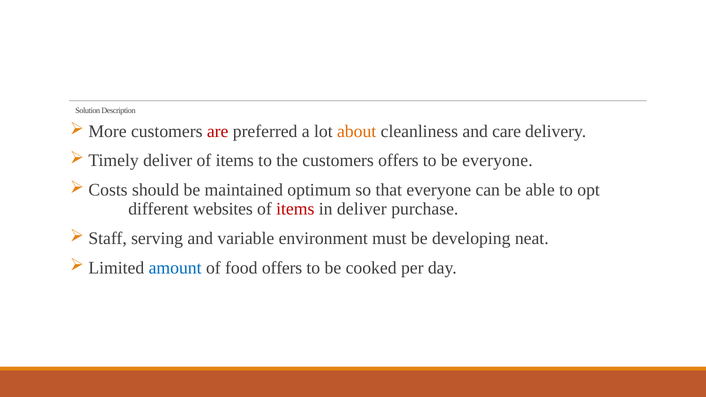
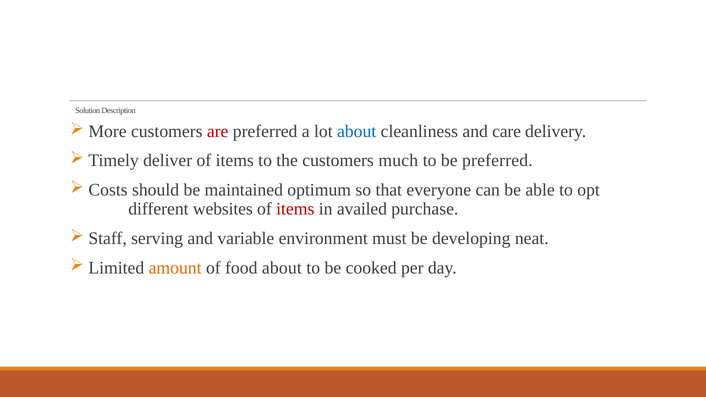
about at (357, 131) colour: orange -> blue
customers offers: offers -> much
be everyone: everyone -> preferred
in deliver: deliver -> availed
amount colour: blue -> orange
food offers: offers -> about
